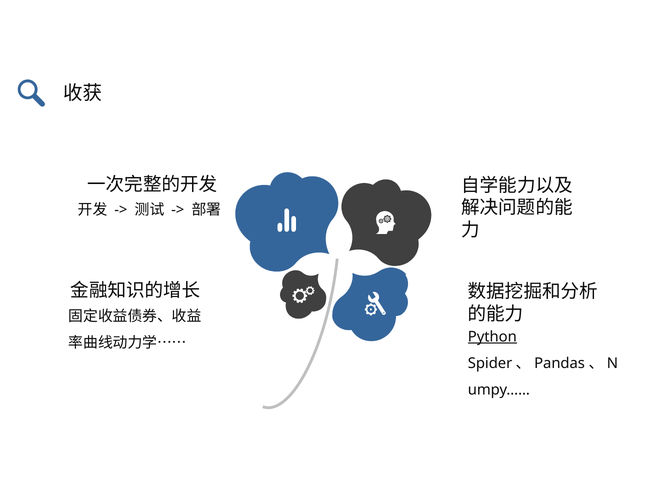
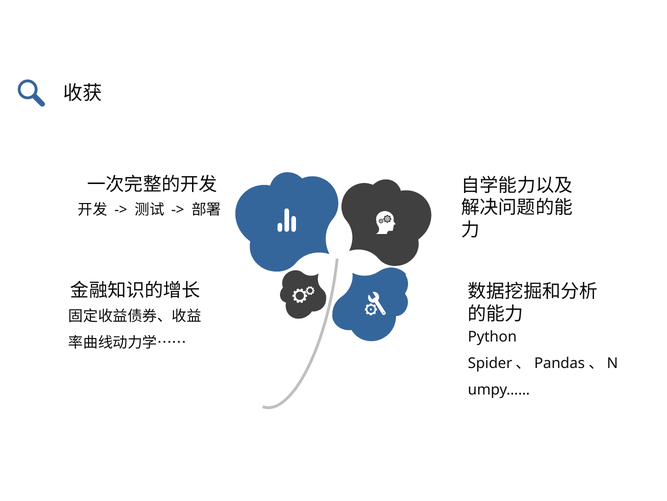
Python underline: present -> none
